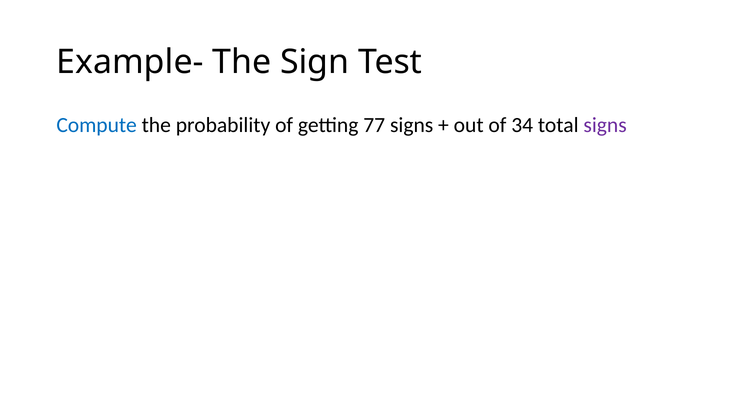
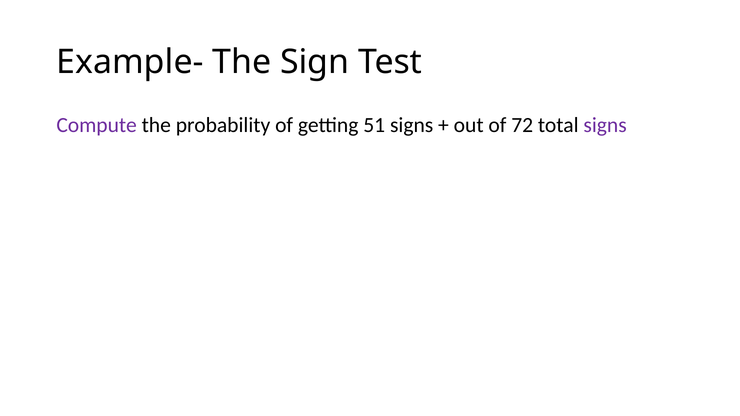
Compute colour: blue -> purple
77: 77 -> 51
34: 34 -> 72
